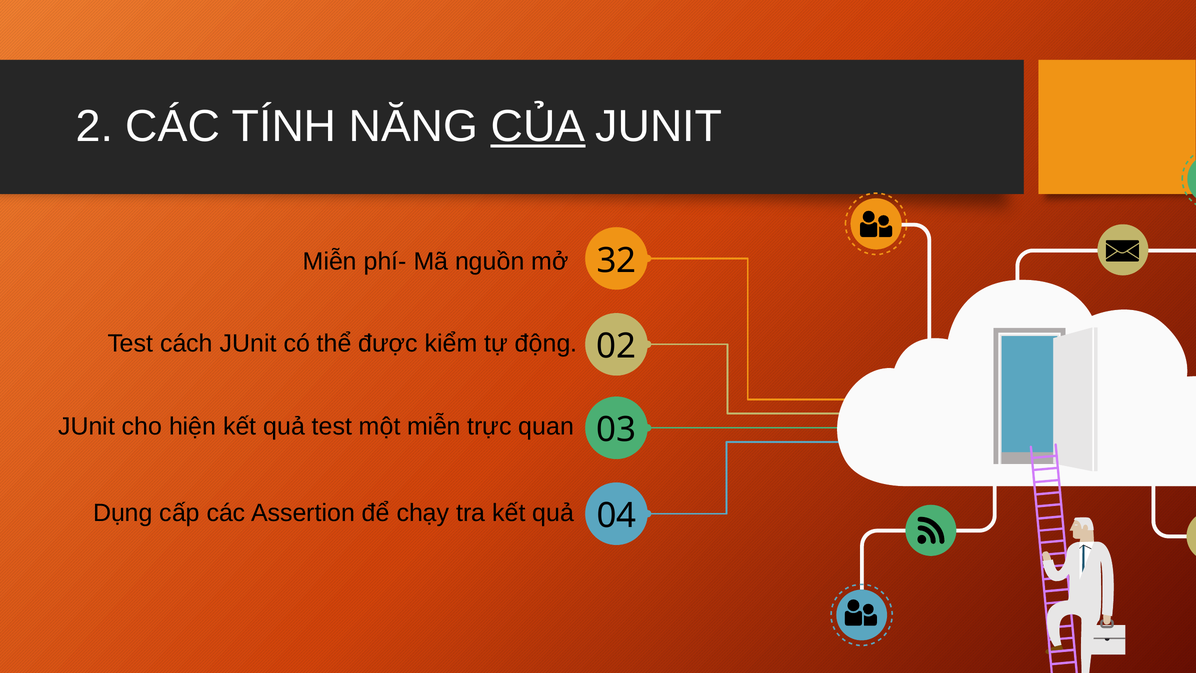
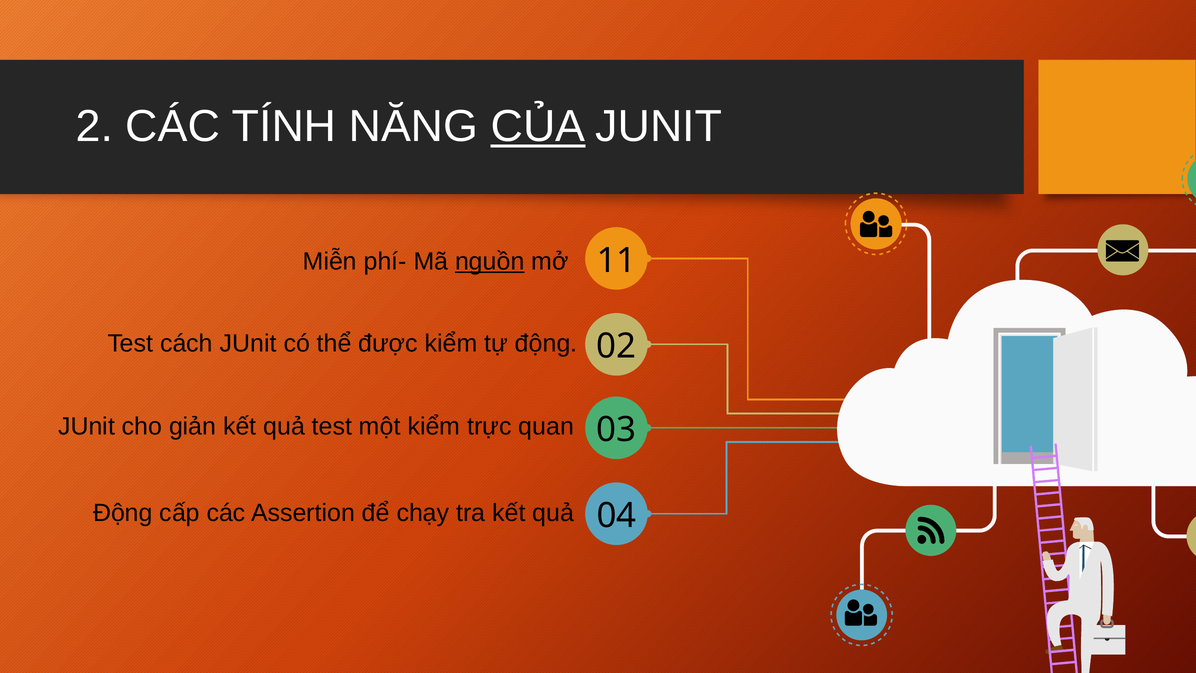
nguồn underline: none -> present
32: 32 -> 11
hiện: hiện -> giản
một miễn: miễn -> kiểm
Dụng at (123, 513): Dụng -> Động
